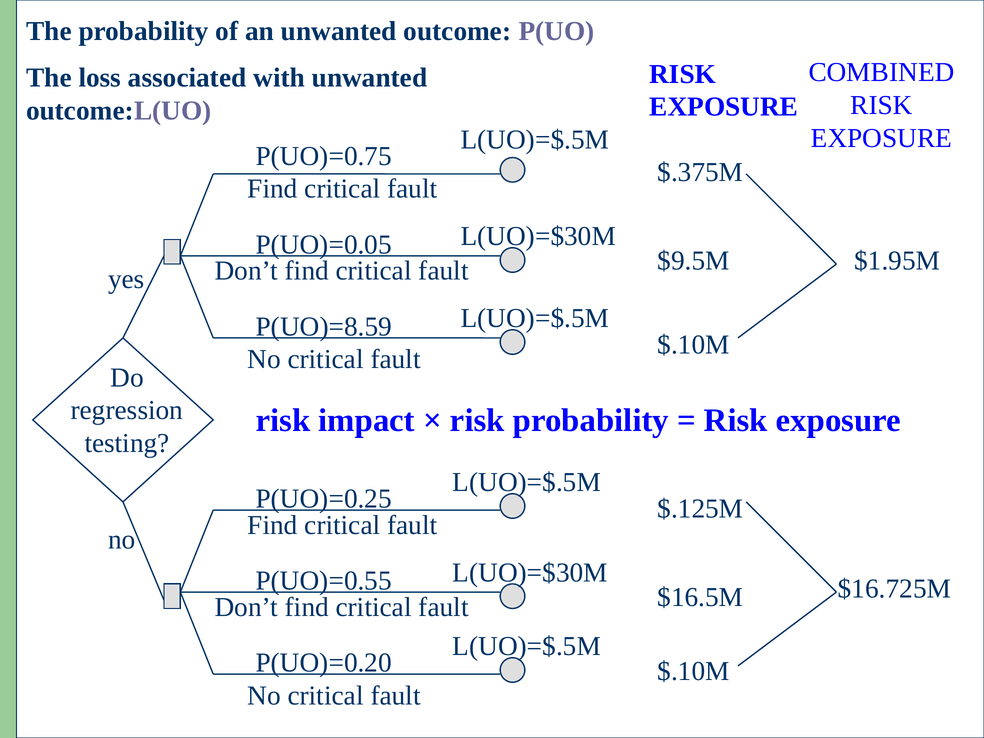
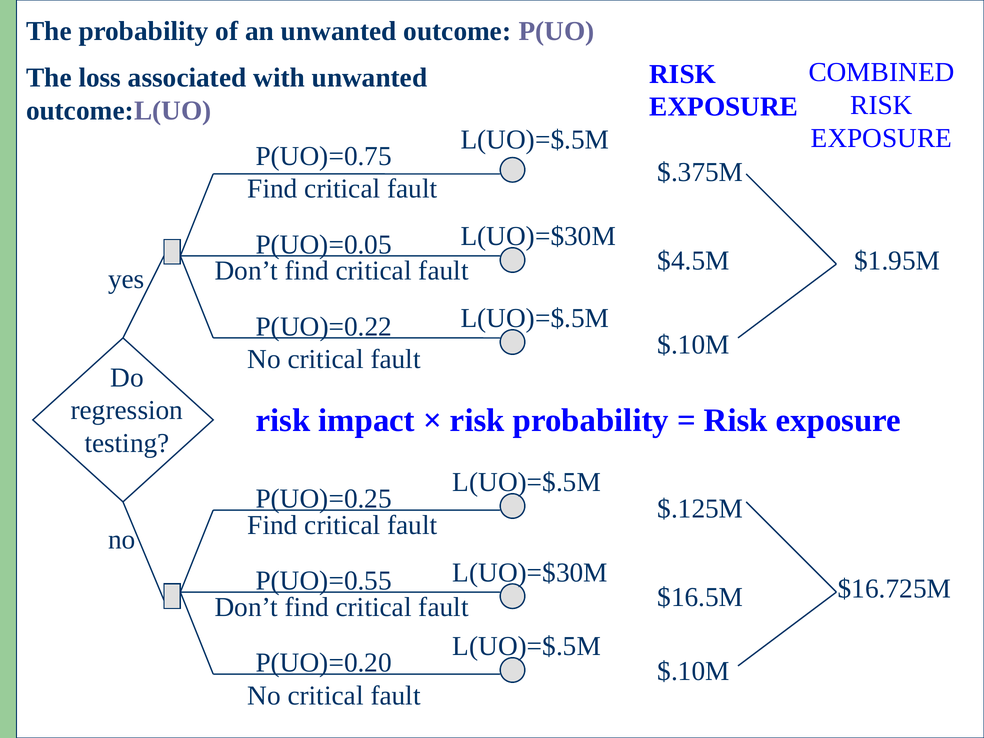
$9.5M: $9.5M -> $4.5M
P(UO)=8.59: P(UO)=8.59 -> P(UO)=0.22
